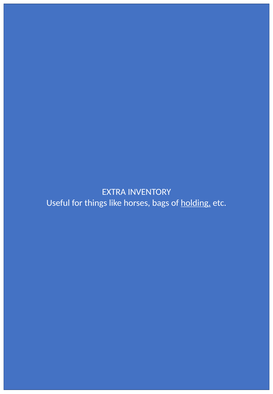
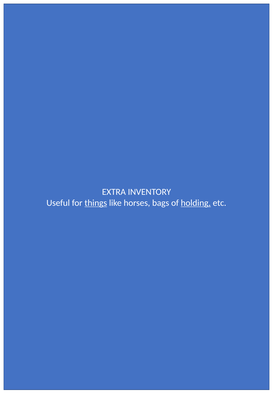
things underline: none -> present
